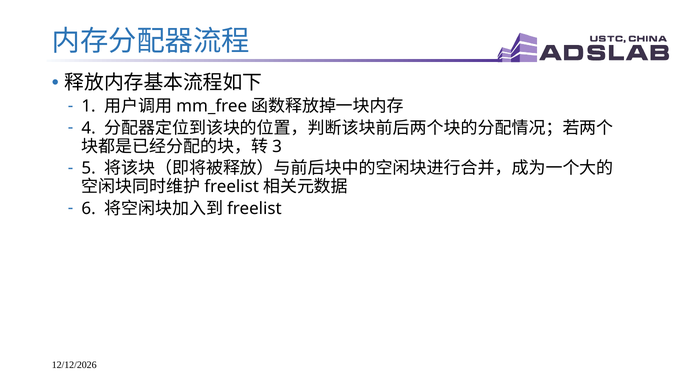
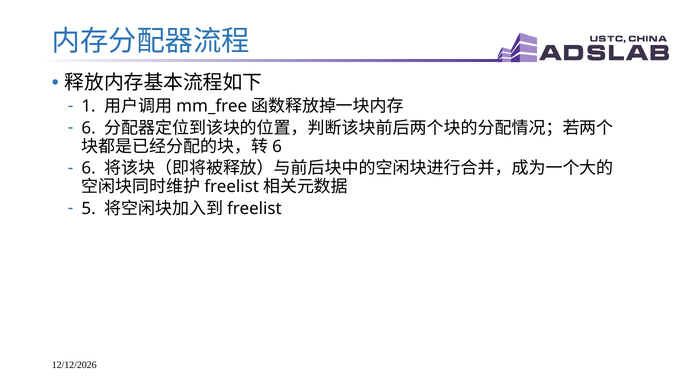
4 at (89, 128): 4 -> 6
3 at (277, 146): 3 -> 6
5 at (89, 168): 5 -> 6
6: 6 -> 5
